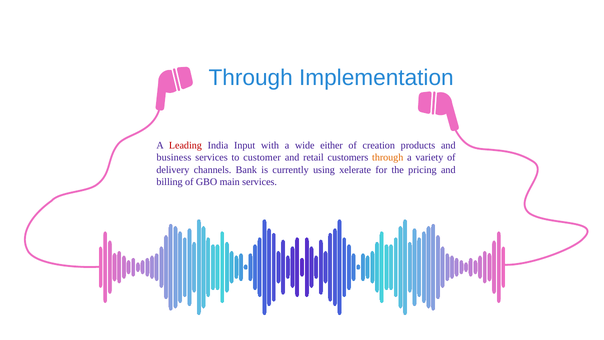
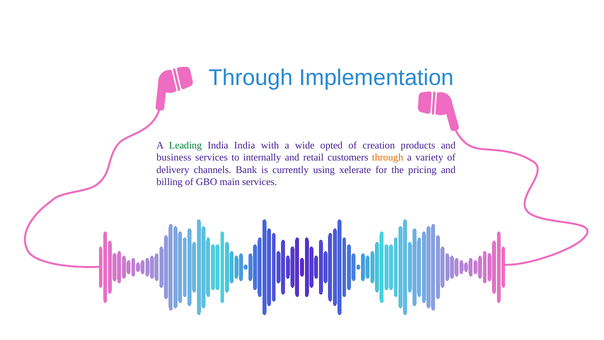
Leading colour: red -> green
India Input: Input -> India
either: either -> opted
customer: customer -> internally
